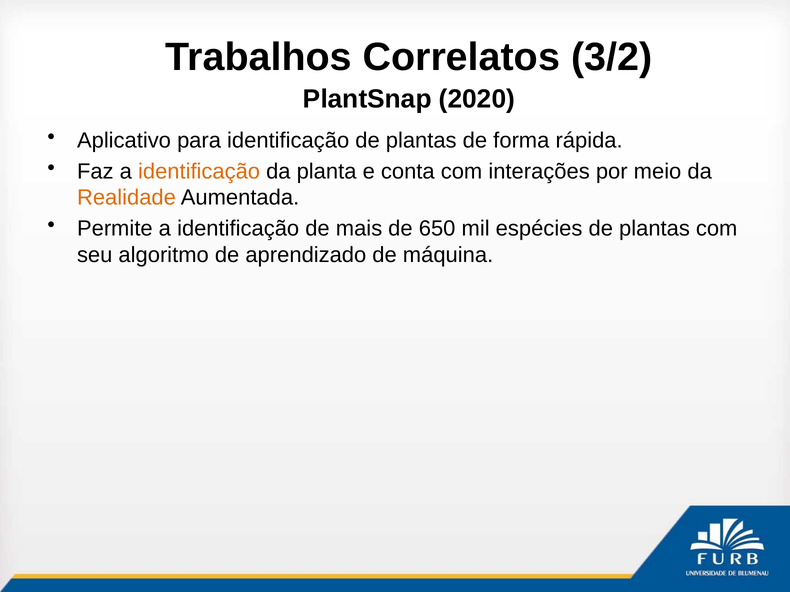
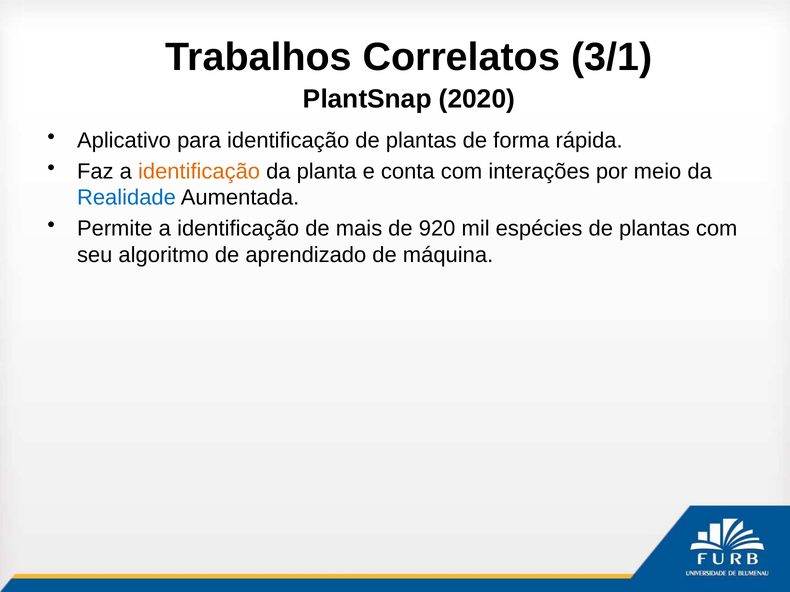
3/2: 3/2 -> 3/1
Realidade colour: orange -> blue
650: 650 -> 920
